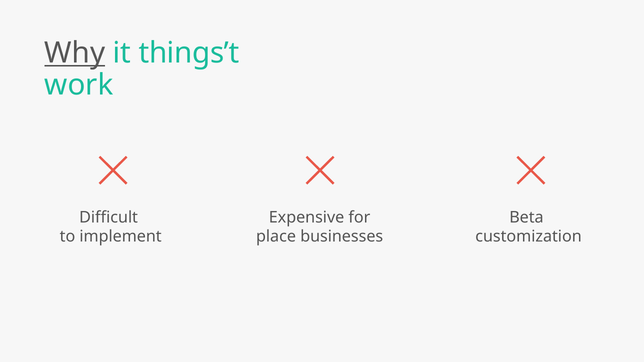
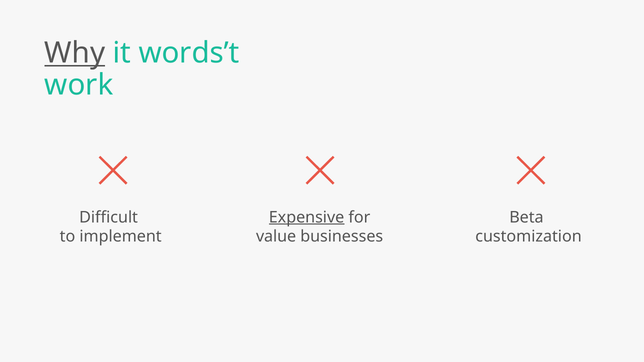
things’t: things’t -> words’t
Expensive underline: none -> present
place: place -> value
